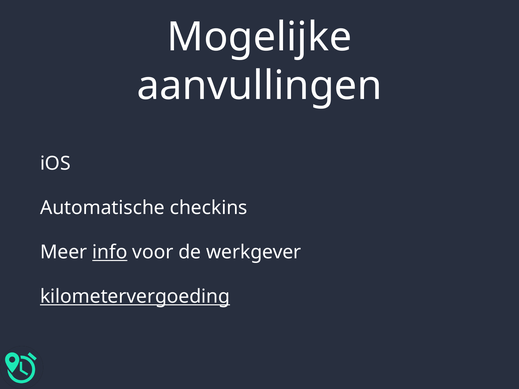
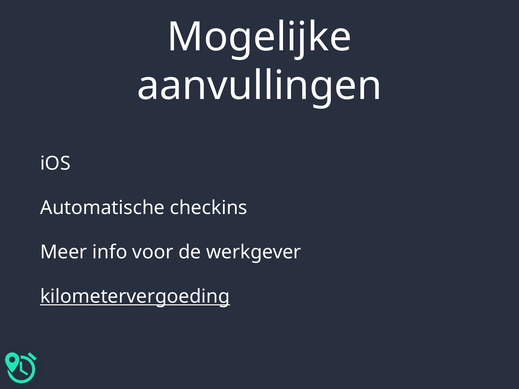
info underline: present -> none
